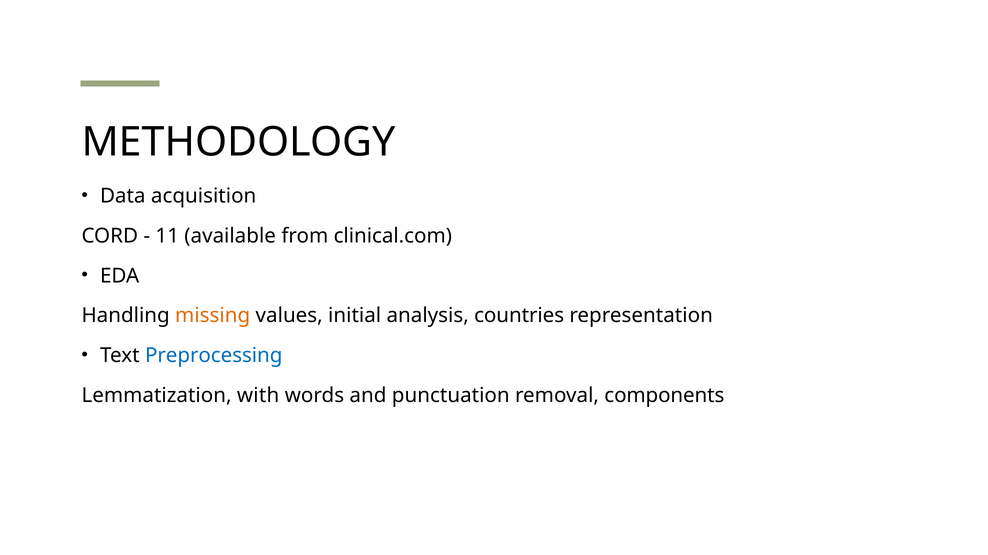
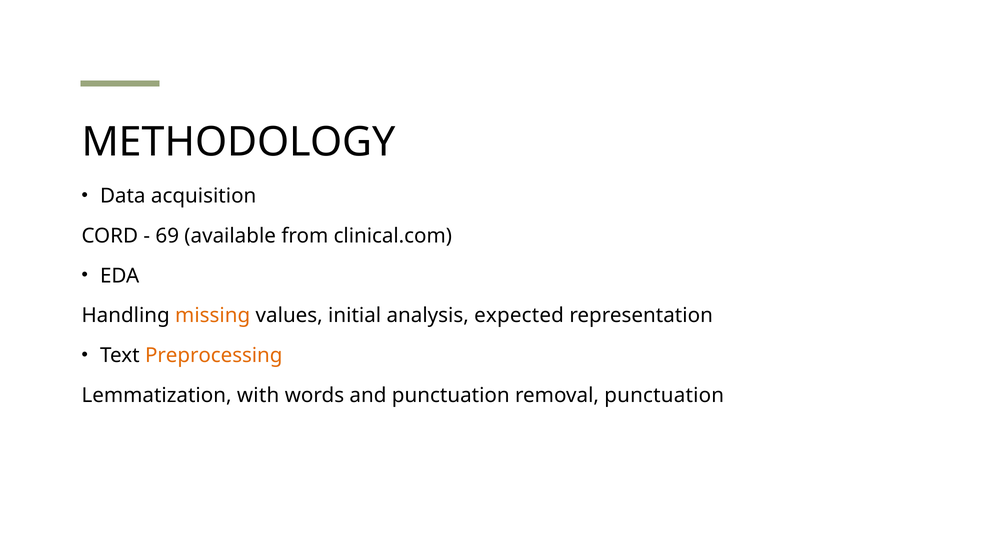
11: 11 -> 69
countries: countries -> expected
Preprocessing colour: blue -> orange
removal components: components -> punctuation
